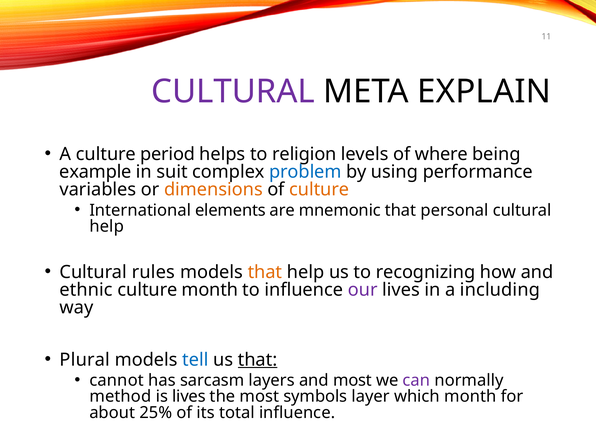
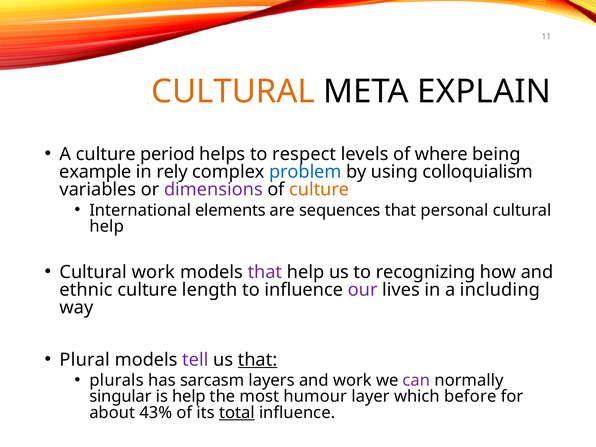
CULTURAL at (233, 92) colour: purple -> orange
religion: religion -> respect
suit: suit -> rely
performance: performance -> colloquialism
dimensions colour: orange -> purple
mnemonic: mnemonic -> sequences
Cultural rules: rules -> work
that at (265, 272) colour: orange -> purple
culture month: month -> length
tell colour: blue -> purple
cannot: cannot -> plurals
and most: most -> work
method: method -> singular
is lives: lives -> help
symbols: symbols -> humour
which month: month -> before
25%: 25% -> 43%
total underline: none -> present
